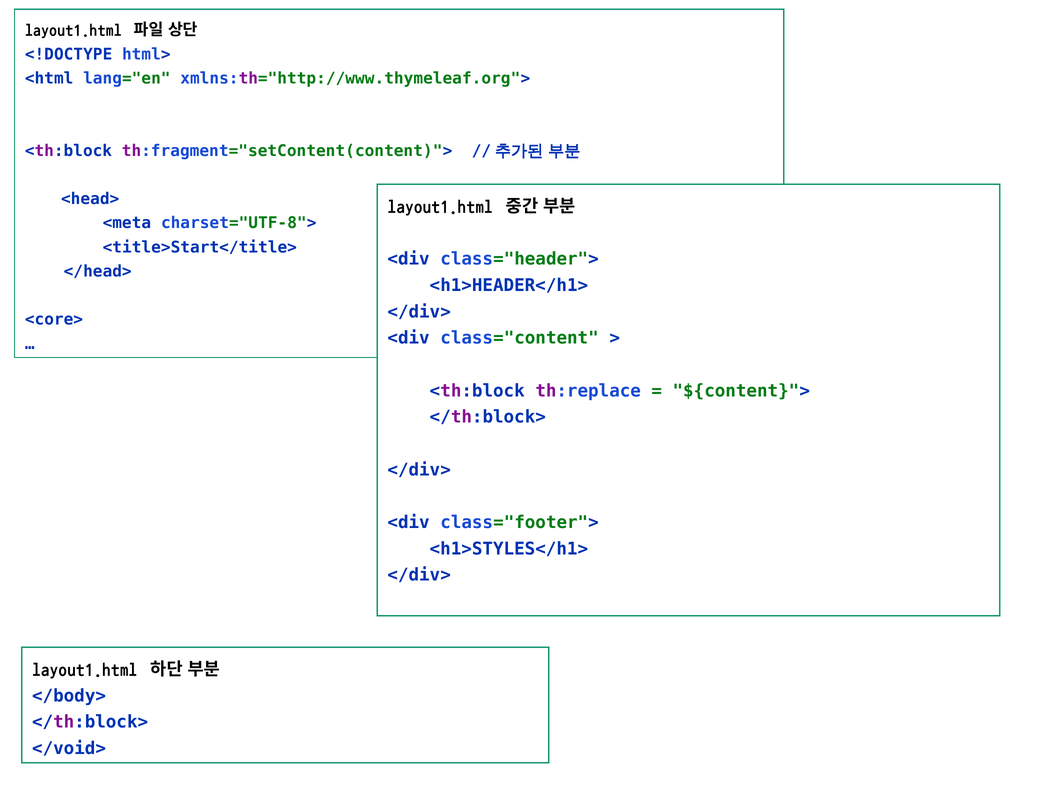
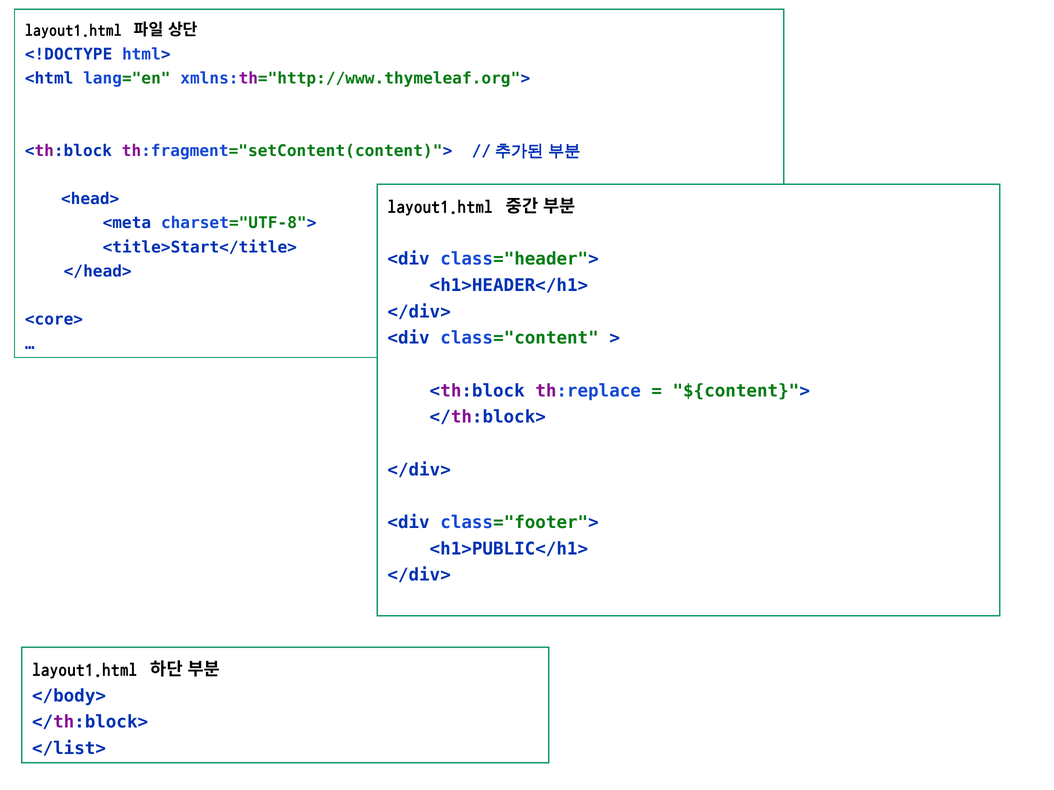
<h1>STYLES</h1>: <h1>STYLES</h1> -> <h1>PUBLIC</h1>
</void>: </void> -> </list>
